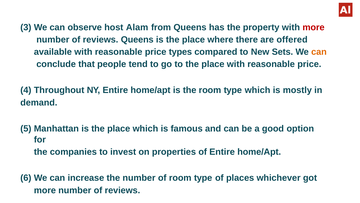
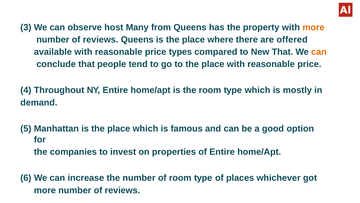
Alam: Alam -> Many
more at (314, 27) colour: red -> orange
New Sets: Sets -> That
